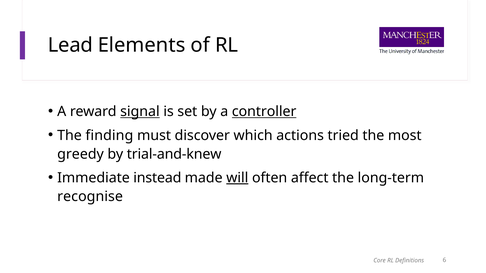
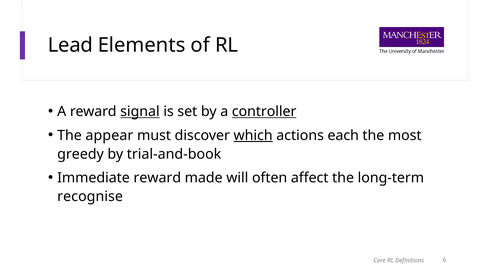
finding: finding -> appear
which underline: none -> present
tried: tried -> each
trial-and-knew: trial-and-knew -> trial-and-book
Immediate instead: instead -> reward
will underline: present -> none
